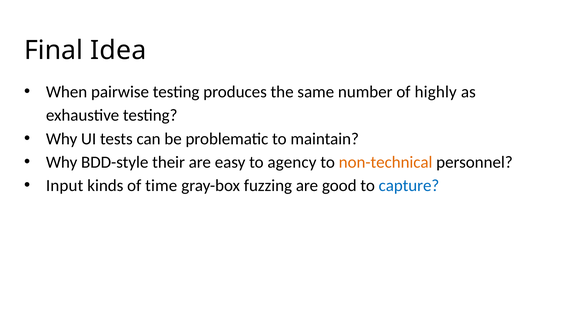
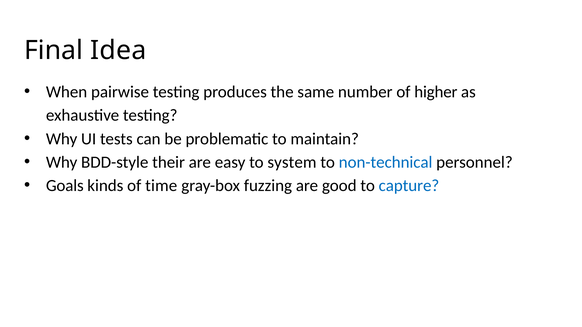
highly: highly -> higher
agency: agency -> system
non-technical colour: orange -> blue
Input: Input -> Goals
